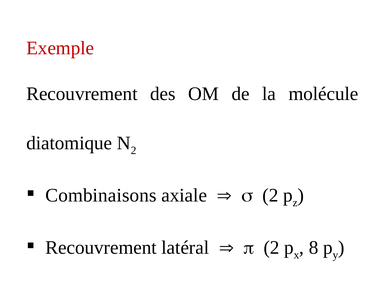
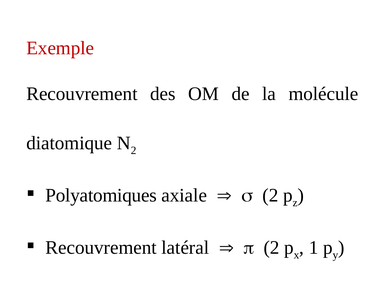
Combinaisons: Combinaisons -> Polyatomiques
8: 8 -> 1
